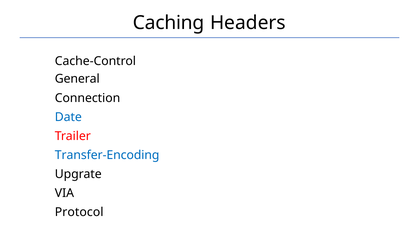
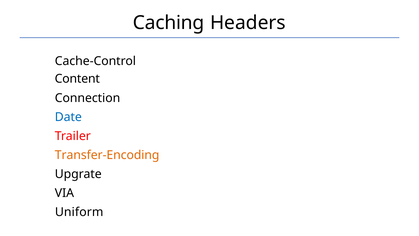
General: General -> Content
Transfer-Encoding colour: blue -> orange
Protocol: Protocol -> Uniform
